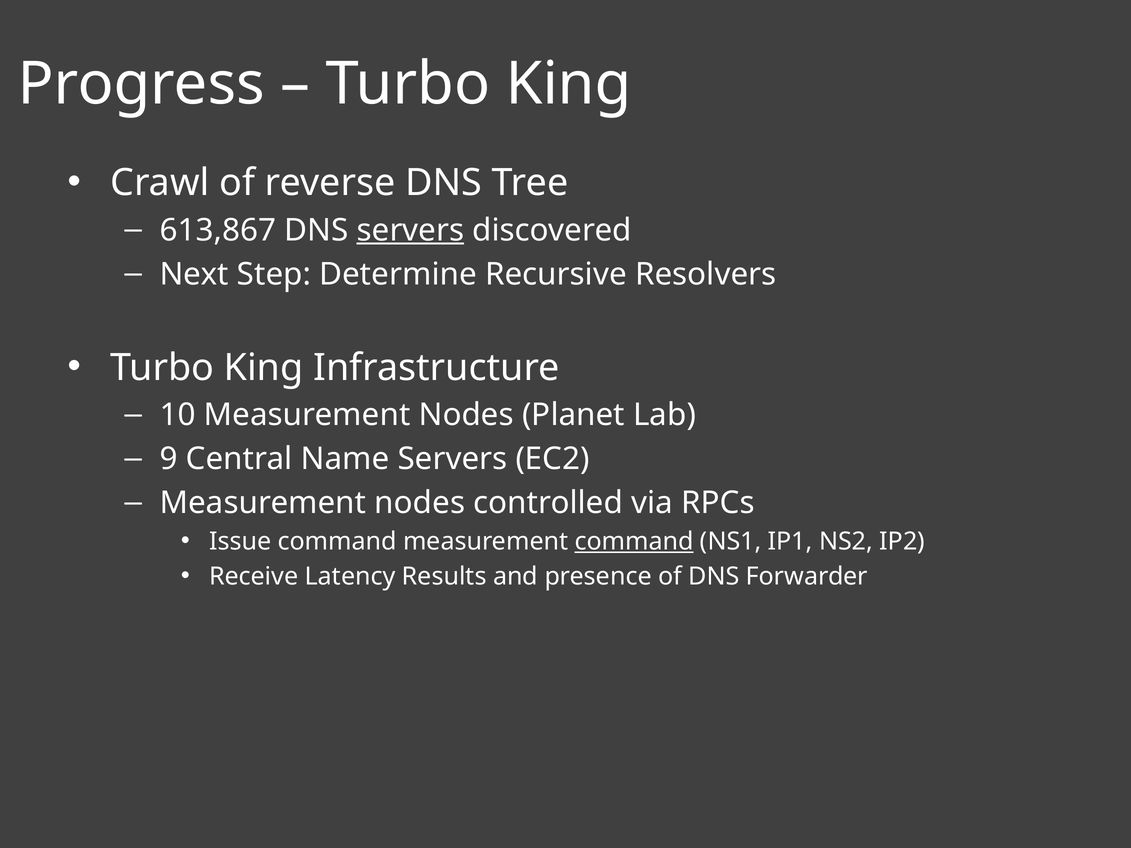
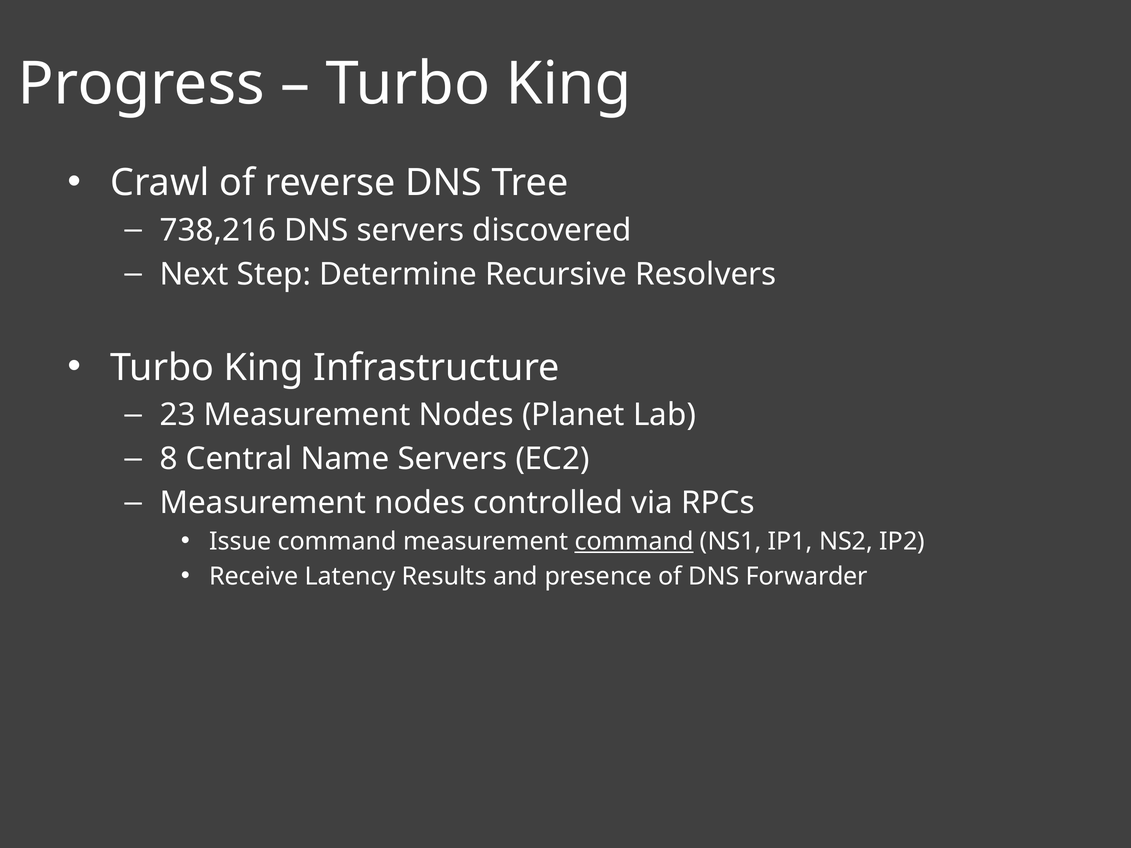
613,867: 613,867 -> 738,216
servers at (410, 230) underline: present -> none
10: 10 -> 23
9: 9 -> 8
